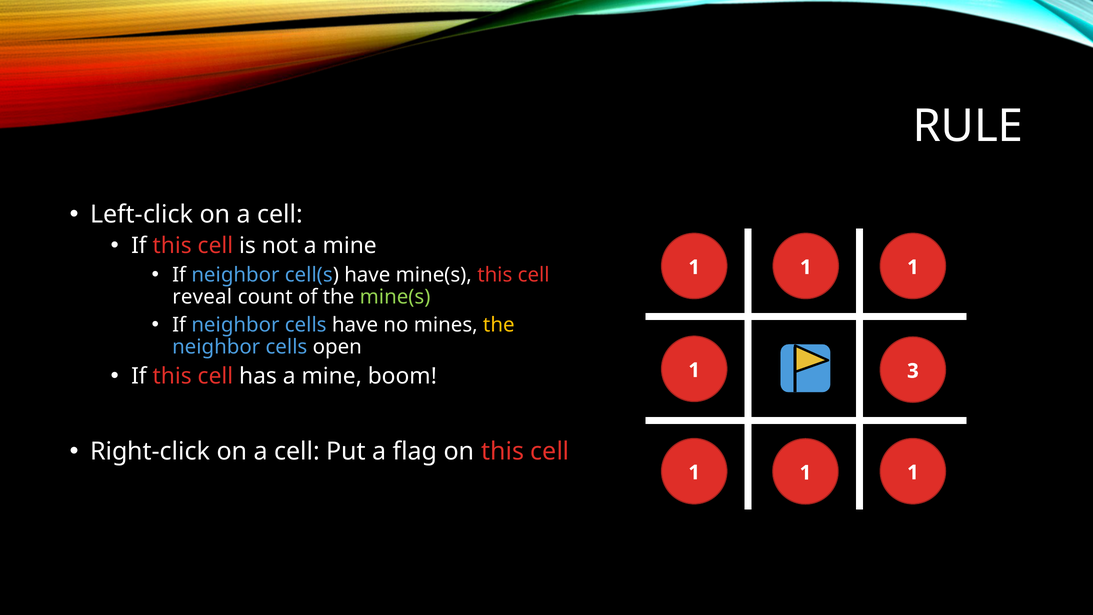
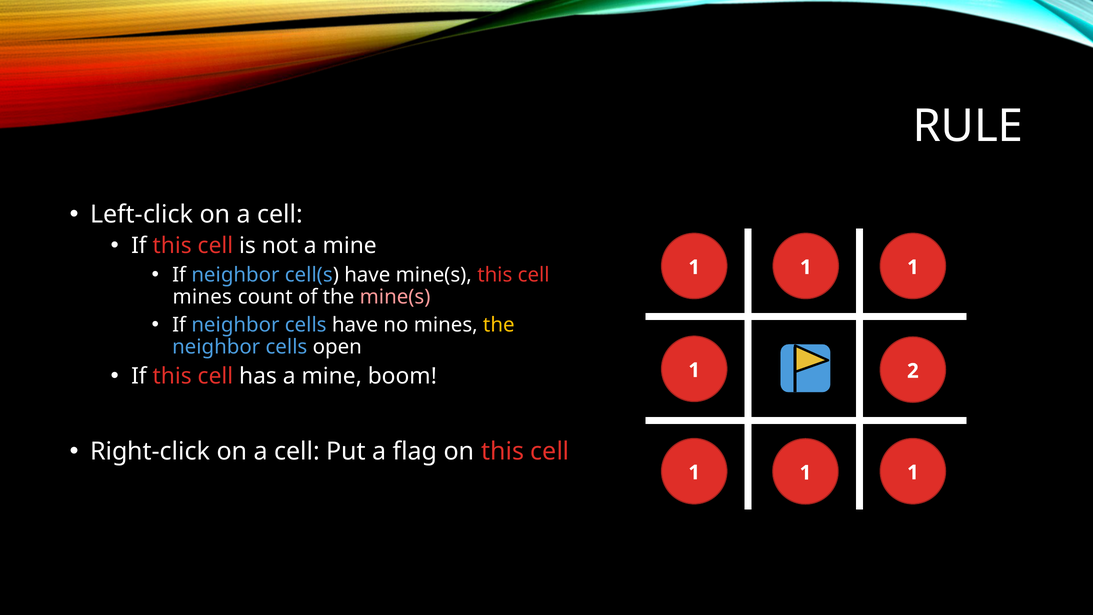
reveal at (202, 297): reveal -> mines
mine(s at (395, 297) colour: light green -> pink
3: 3 -> 2
